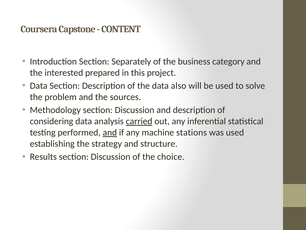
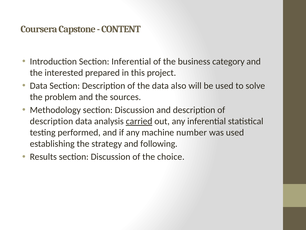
Section Separately: Separately -> Inferential
considering at (52, 121): considering -> description
and at (110, 132) underline: present -> none
stations: stations -> number
structure: structure -> following
